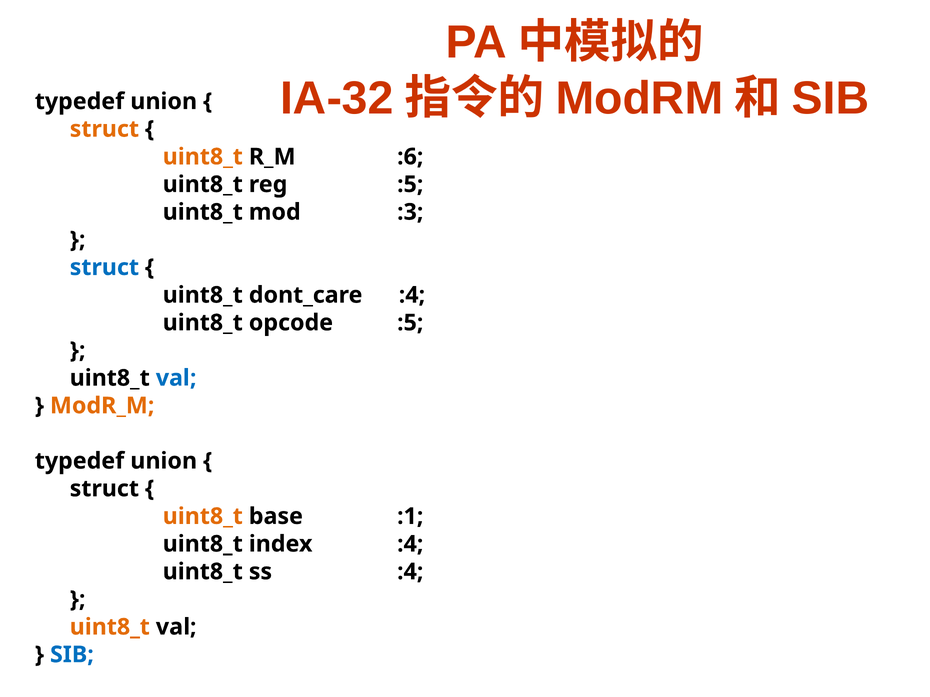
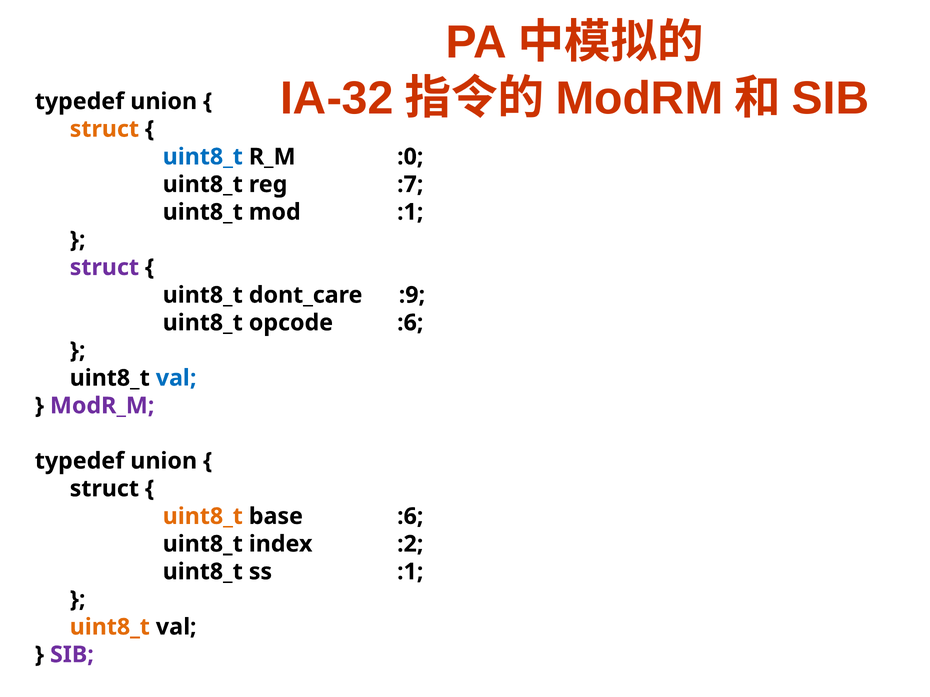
uint8_t at (203, 157) colour: orange -> blue
:6: :6 -> :0
reg :5: :5 -> :7
mod :3: :3 -> :1
struct at (104, 268) colour: blue -> purple
dont_care :4: :4 -> :9
opcode :5: :5 -> :6
ModR_M colour: orange -> purple
base :1: :1 -> :6
index :4: :4 -> :2
ss :4: :4 -> :1
SIB at (72, 655) colour: blue -> purple
